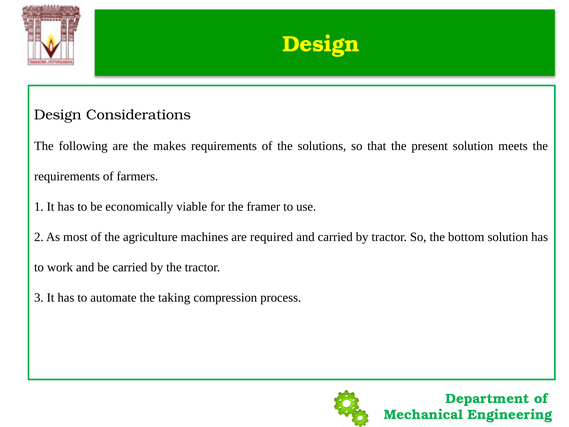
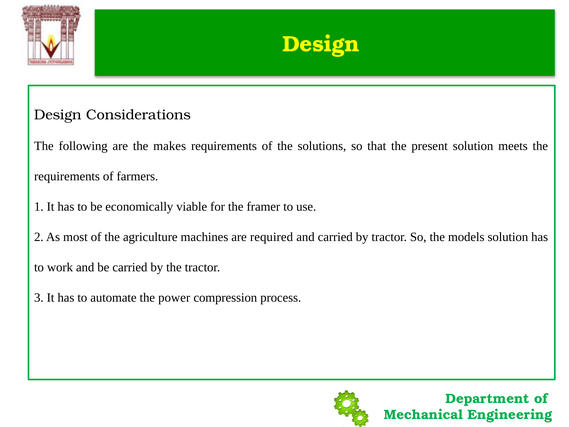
bottom: bottom -> models
taking: taking -> power
